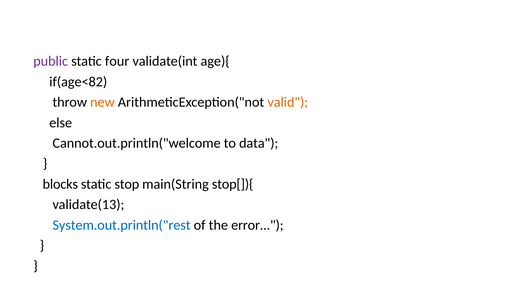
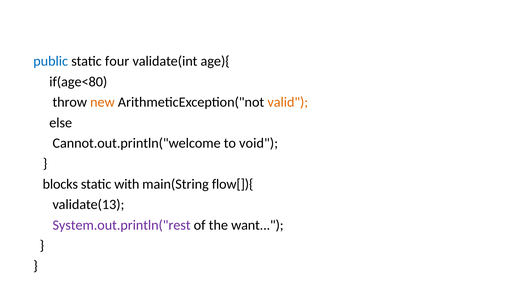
public colour: purple -> blue
if(age<82: if(age<82 -> if(age<80
data: data -> void
stop: stop -> with
stop[]){: stop[]){ -> flow[]){
System.out.println("rest colour: blue -> purple
error: error -> want
